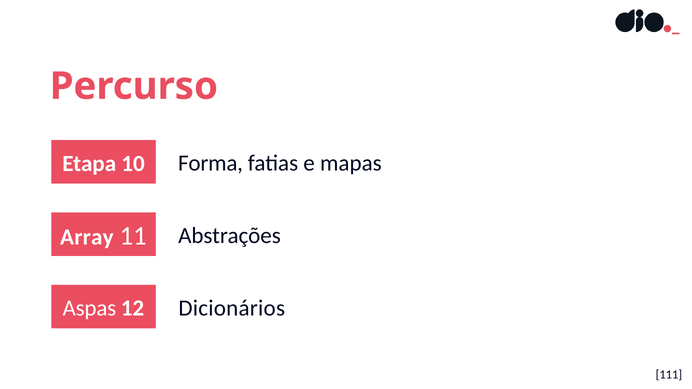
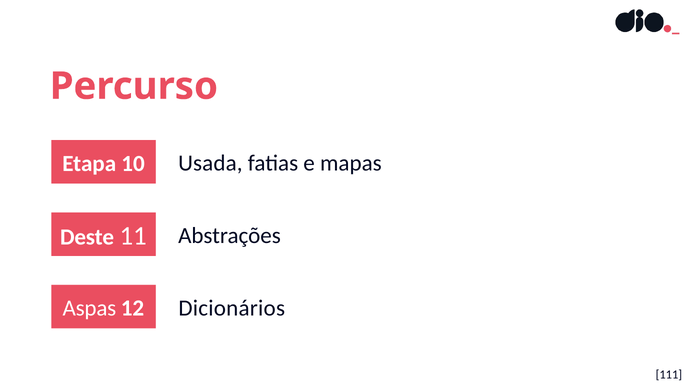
Forma: Forma -> Usada
Array: Array -> Deste
